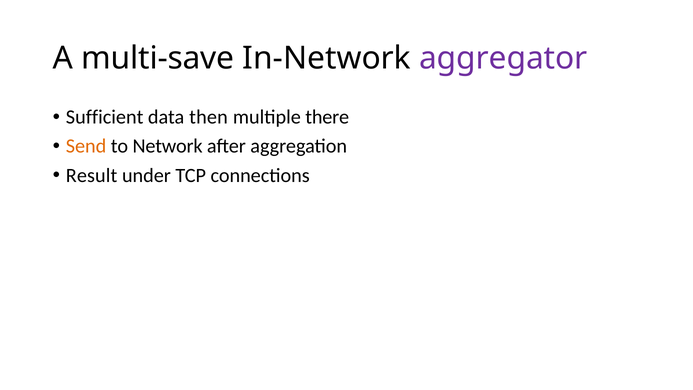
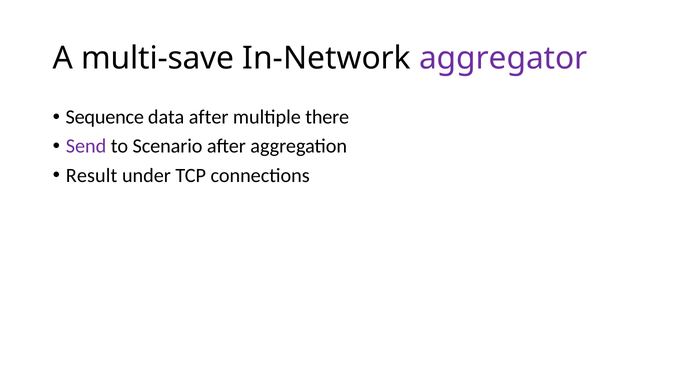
Sufficient: Sufficient -> Sequence
data then: then -> after
Send colour: orange -> purple
Network: Network -> Scenario
